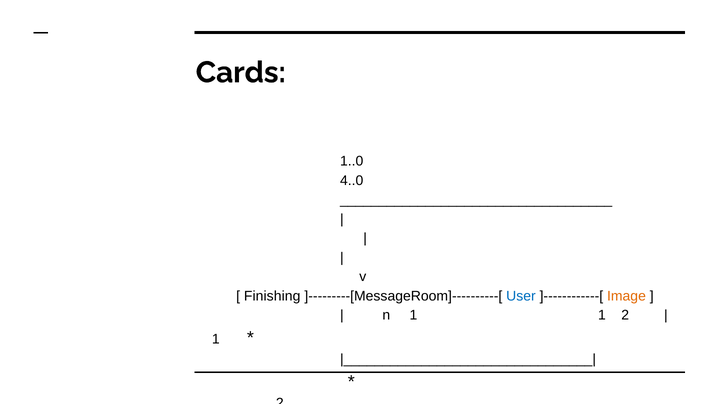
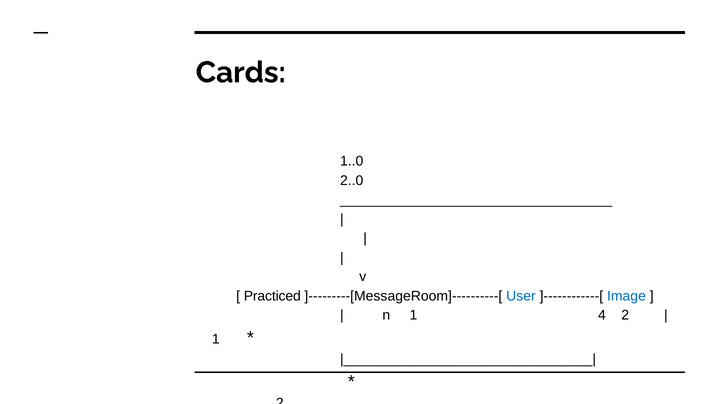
4..0: 4..0 -> 2..0
Finishing: Finishing -> Practiced
Image colour: orange -> blue
1 1: 1 -> 4
